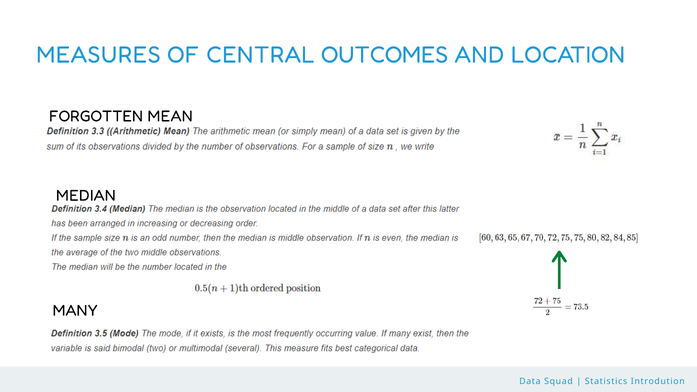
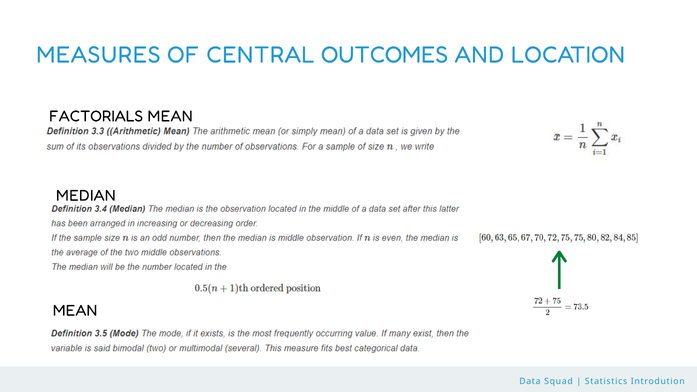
FORGOTTEN: FORGOTTEN -> FACTORIALS
MANY at (75, 311): MANY -> MEAN
